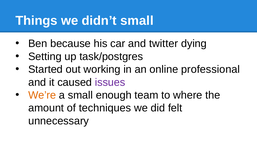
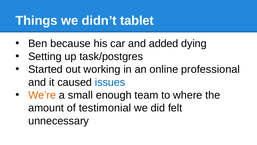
didn’t small: small -> tablet
twitter: twitter -> added
issues colour: purple -> blue
techniques: techniques -> testimonial
